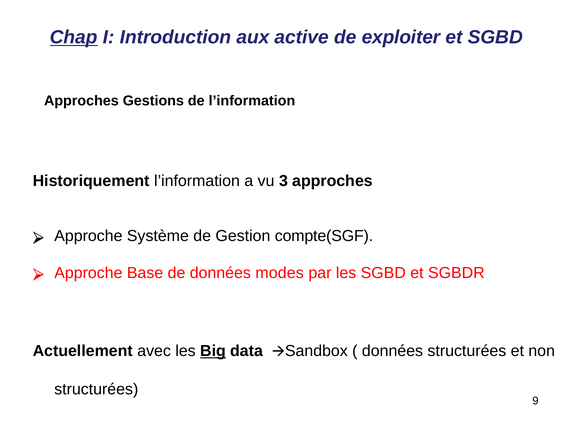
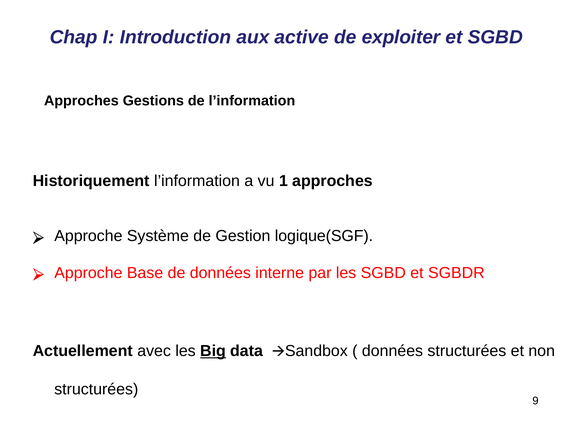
Chap underline: present -> none
3: 3 -> 1
compte(SGF: compte(SGF -> logique(SGF
modes: modes -> interne
